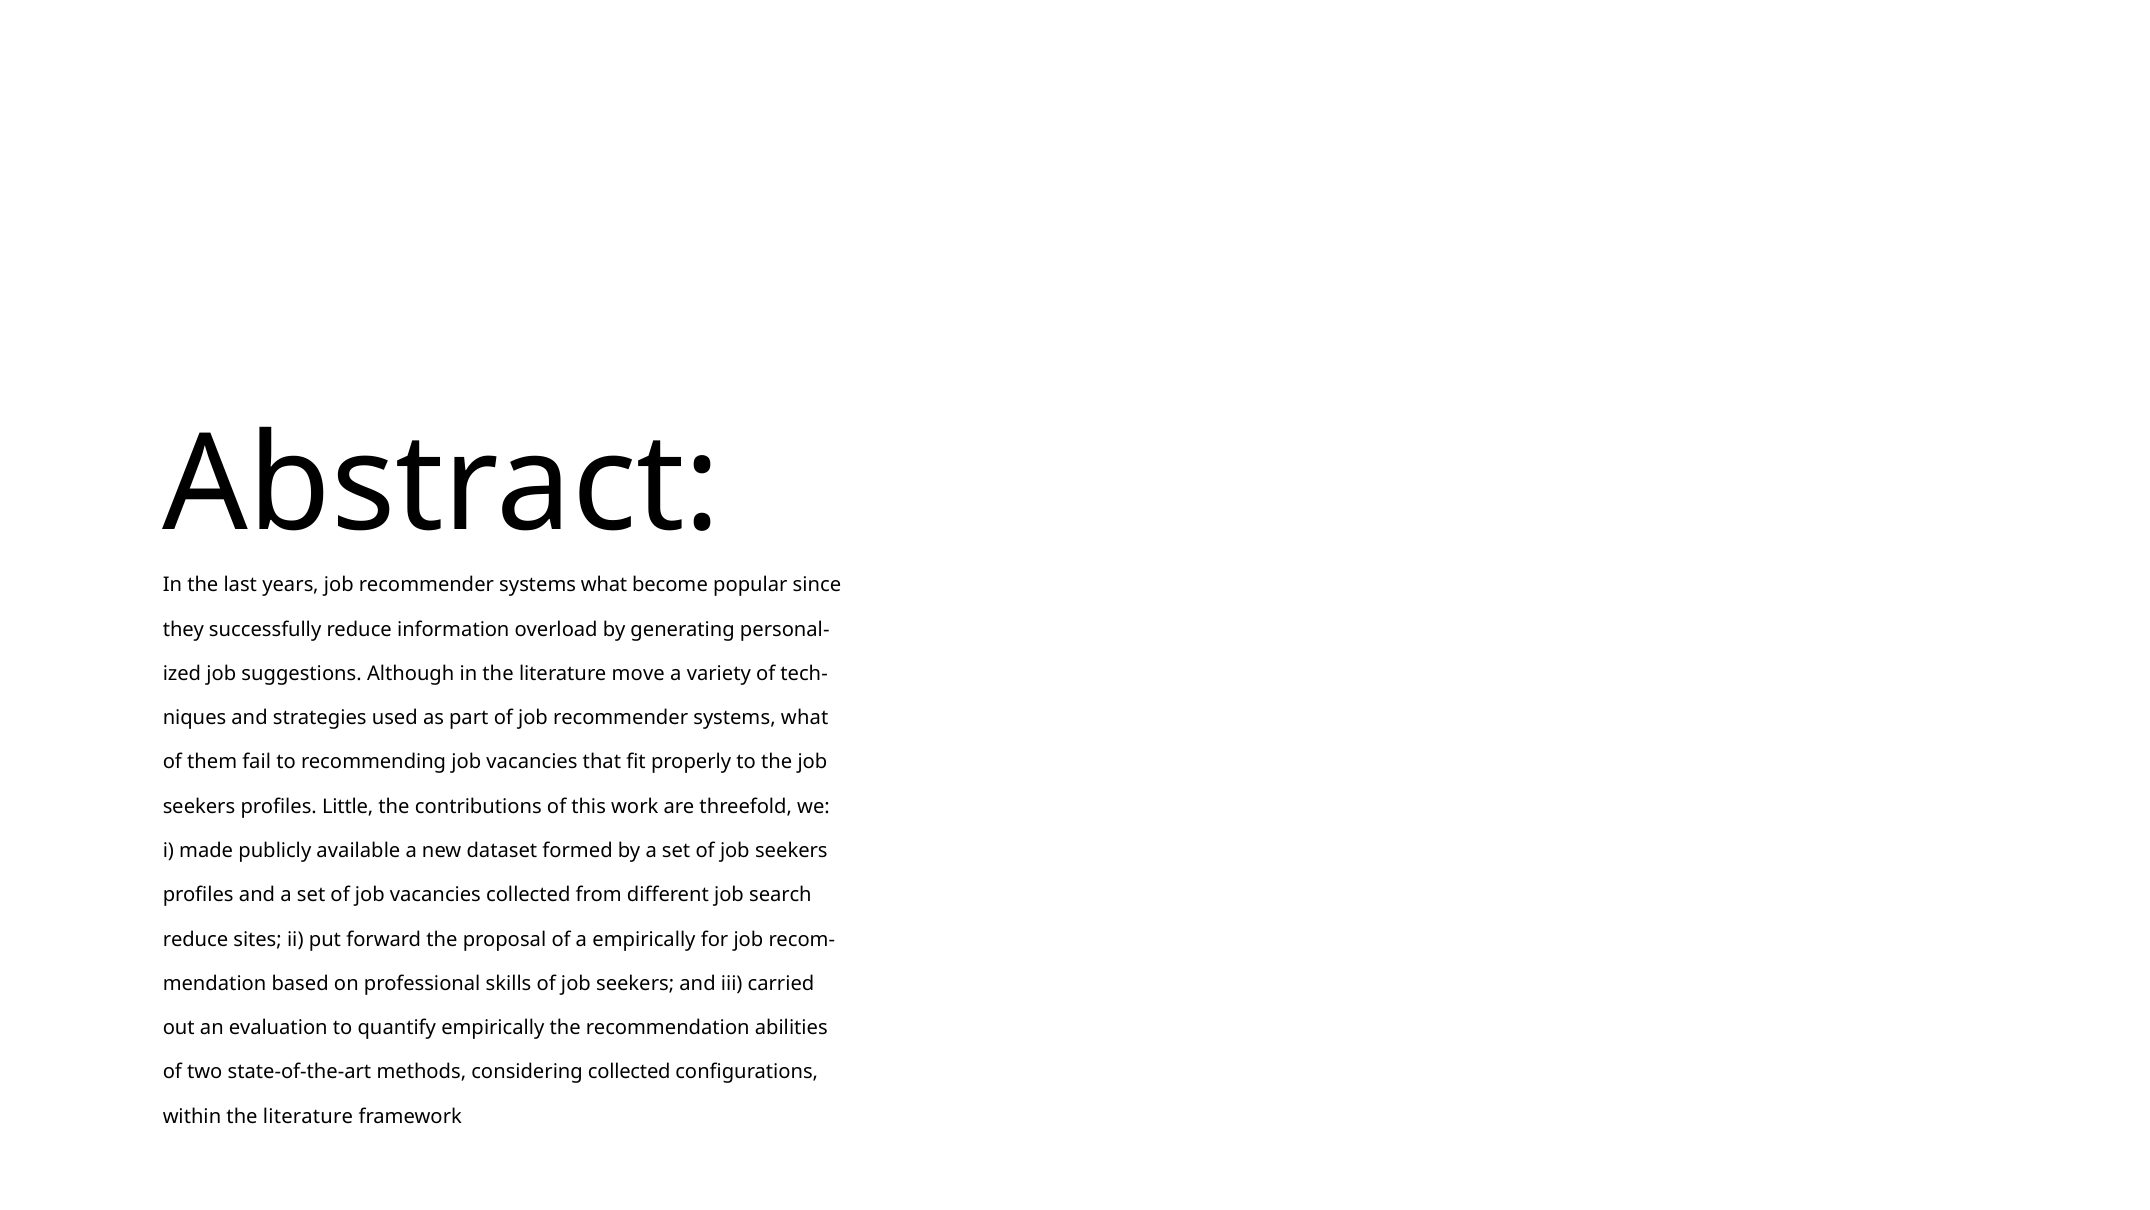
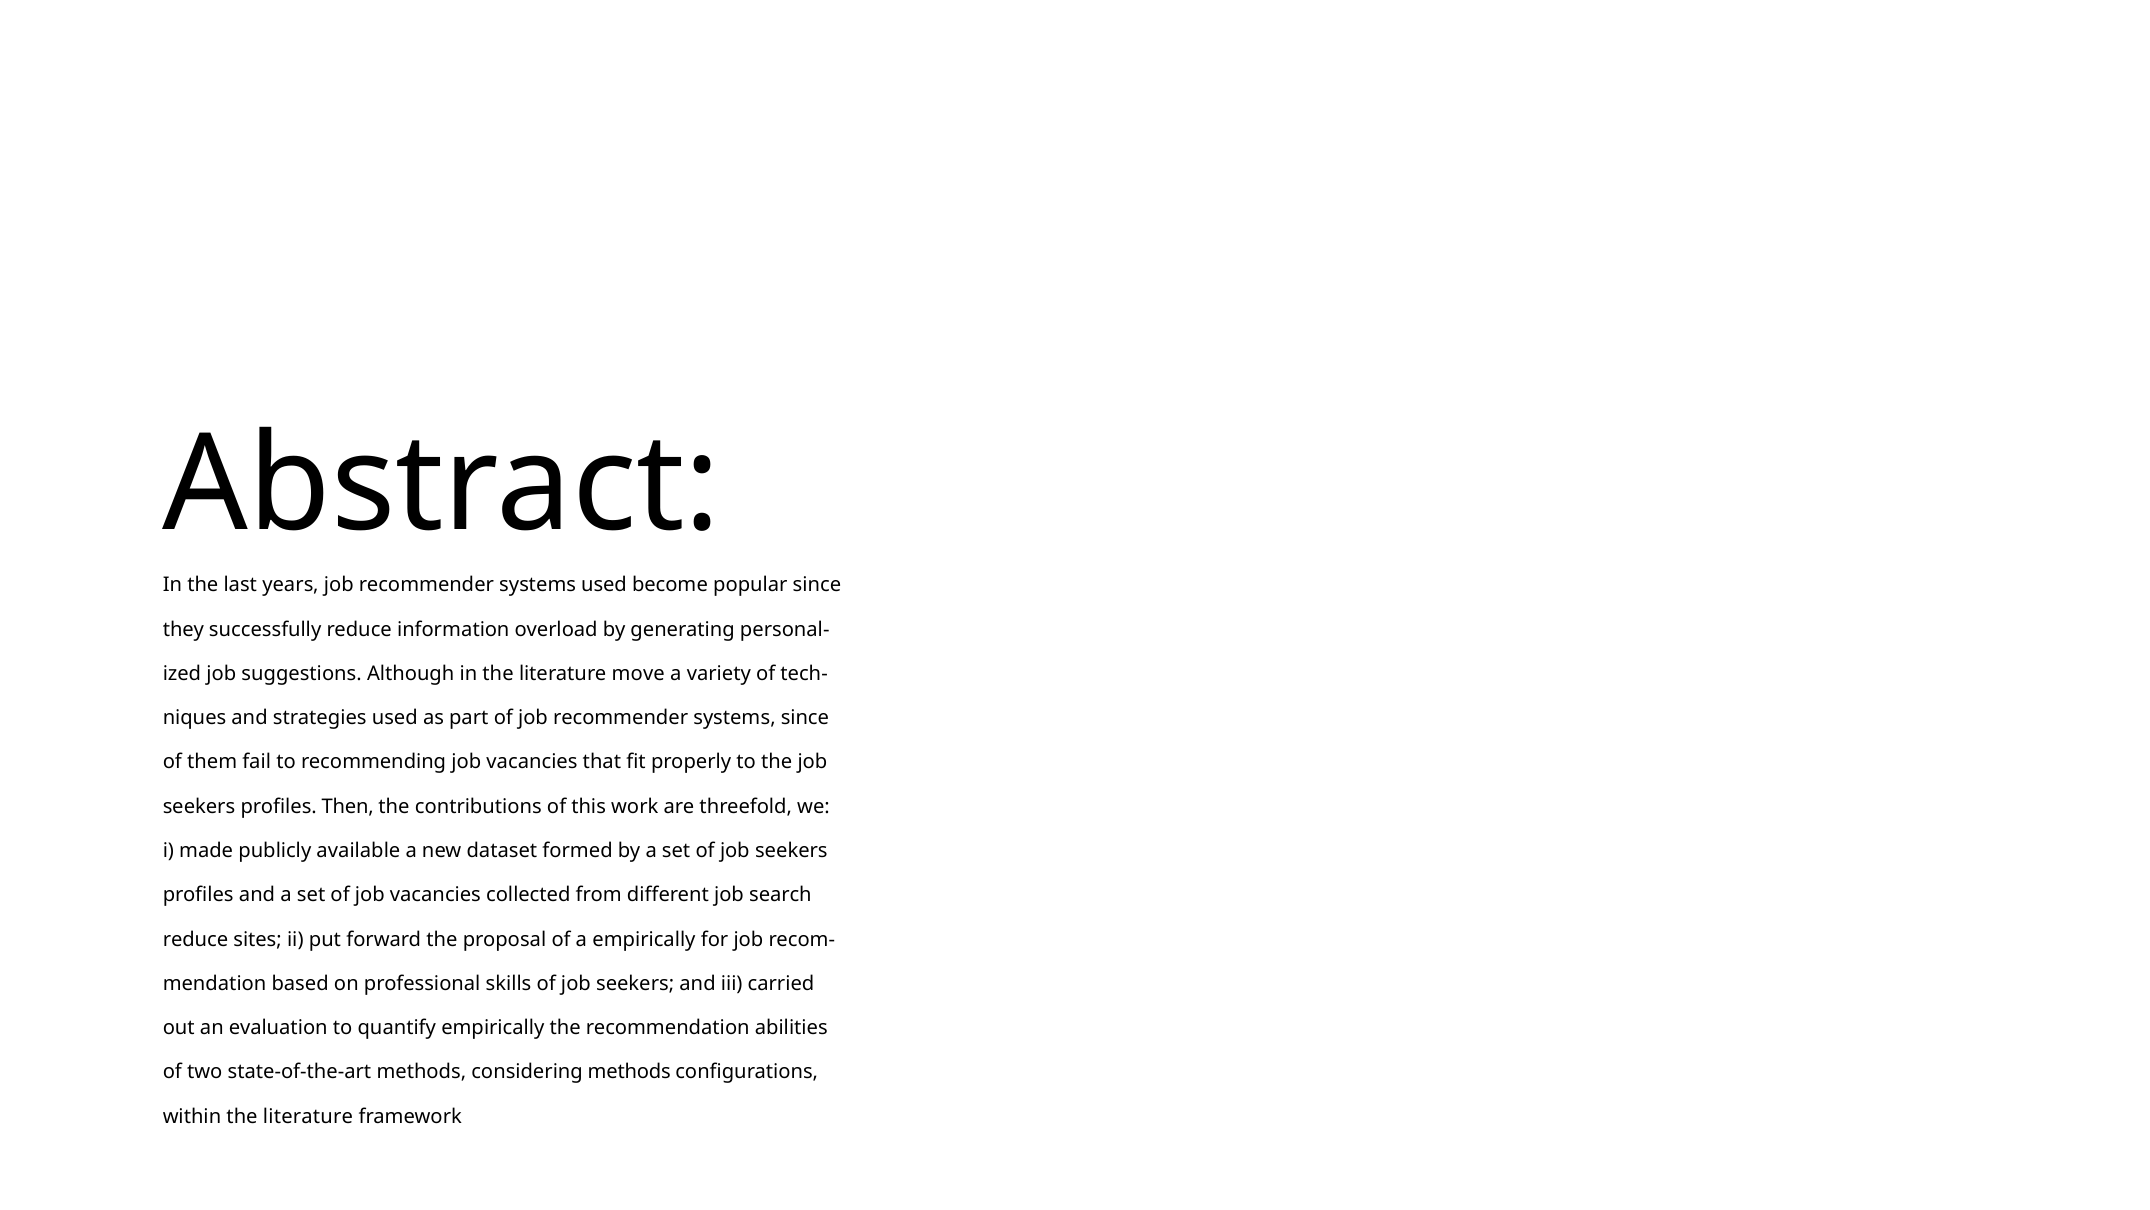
what at (604, 585): what -> used
what at (805, 718): what -> since
Little: Little -> Then
considering collected: collected -> methods
